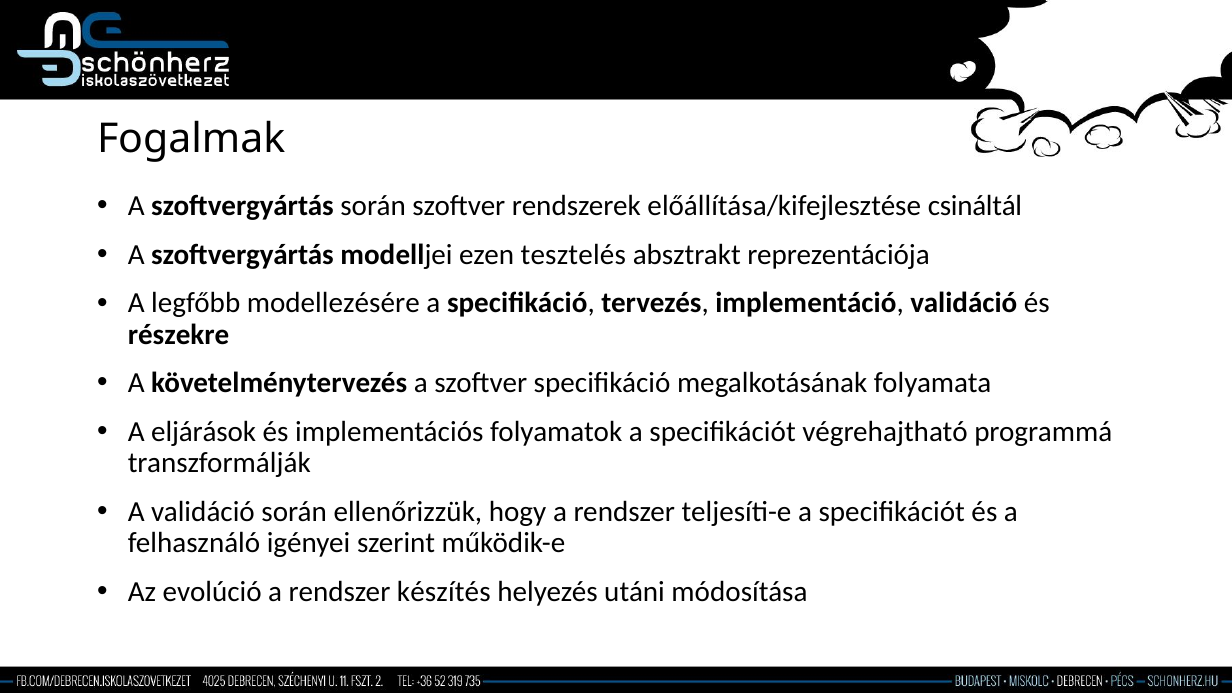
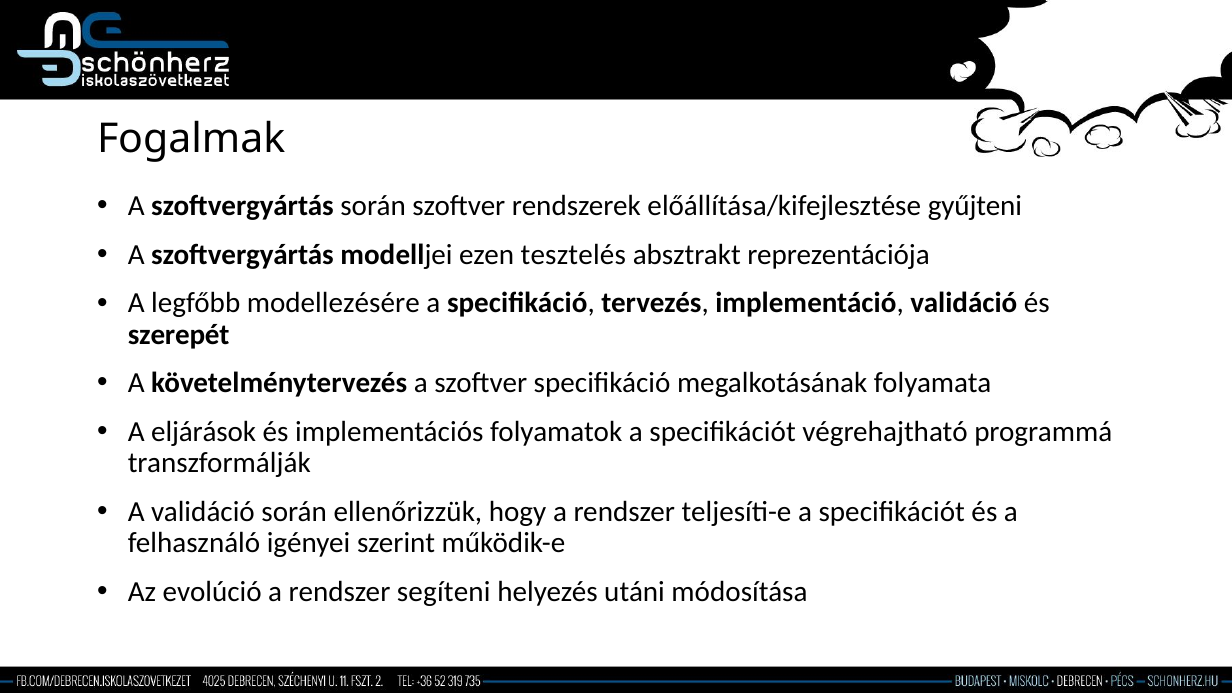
csináltál: csináltál -> gyűjteni
részekre: részekre -> szerepét
készítés: készítés -> segíteni
